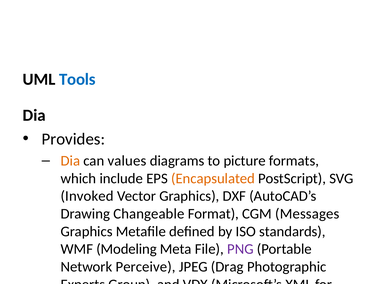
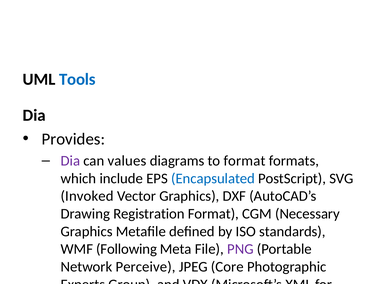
Dia at (70, 161) colour: orange -> purple
to picture: picture -> format
Encapsulated colour: orange -> blue
Changeable: Changeable -> Registration
Messages: Messages -> Necessary
Modeling: Modeling -> Following
Drag: Drag -> Core
